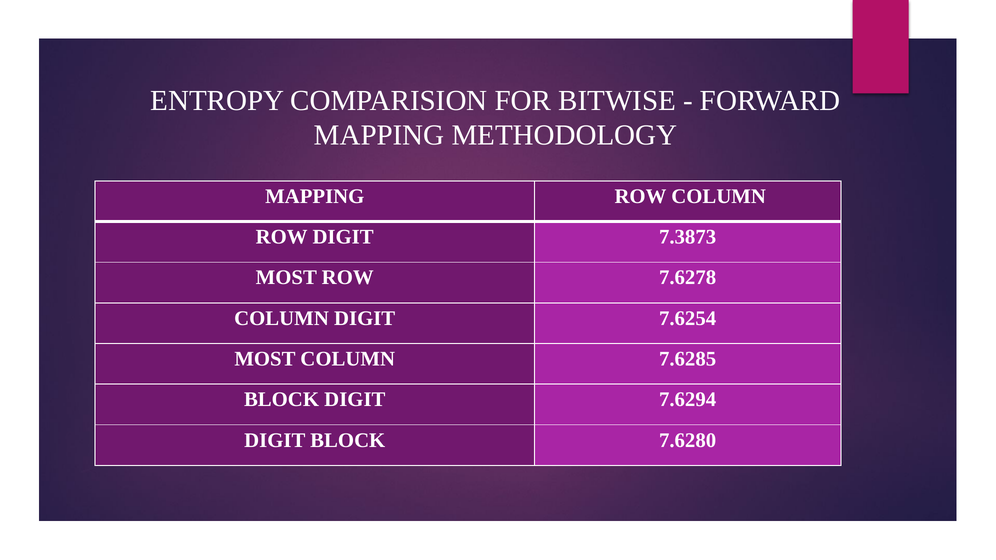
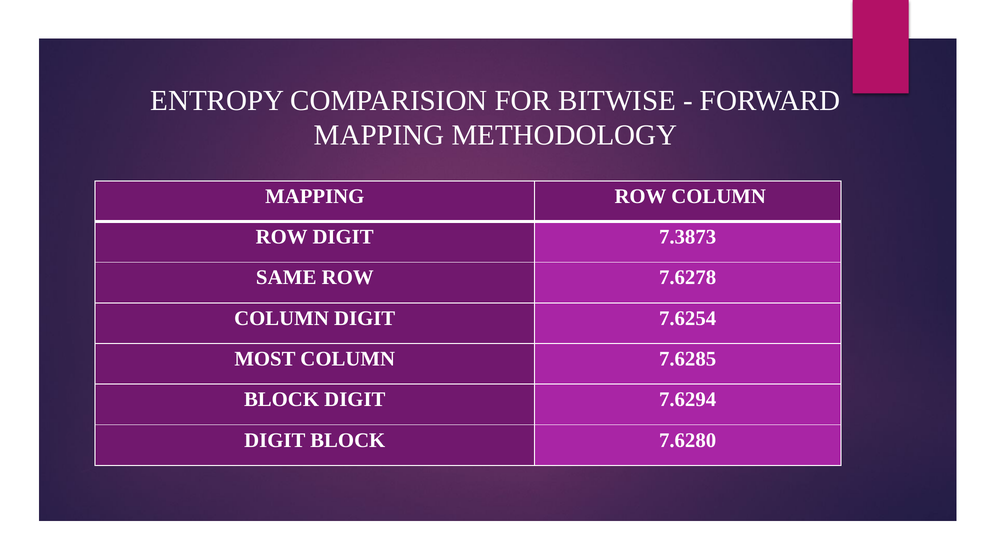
MOST at (286, 278): MOST -> SAME
